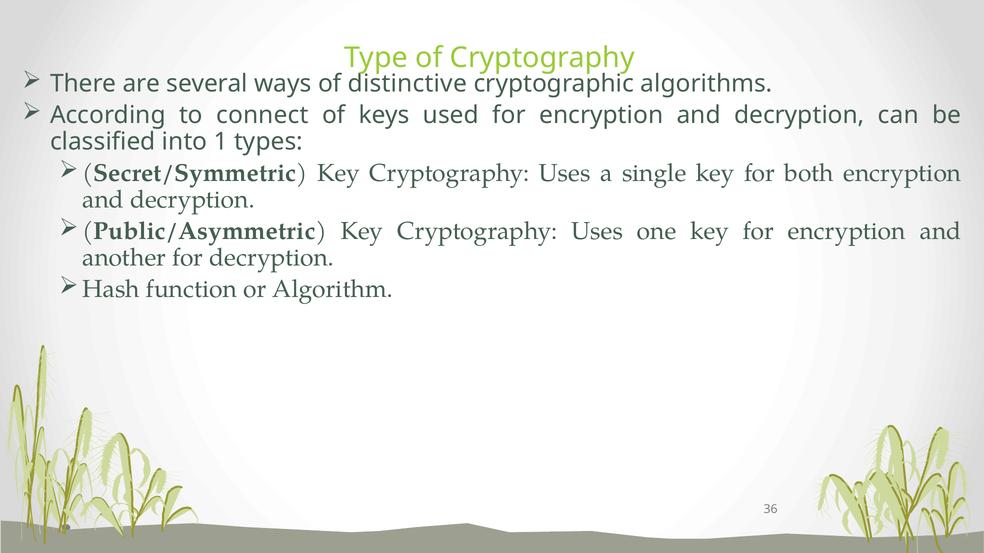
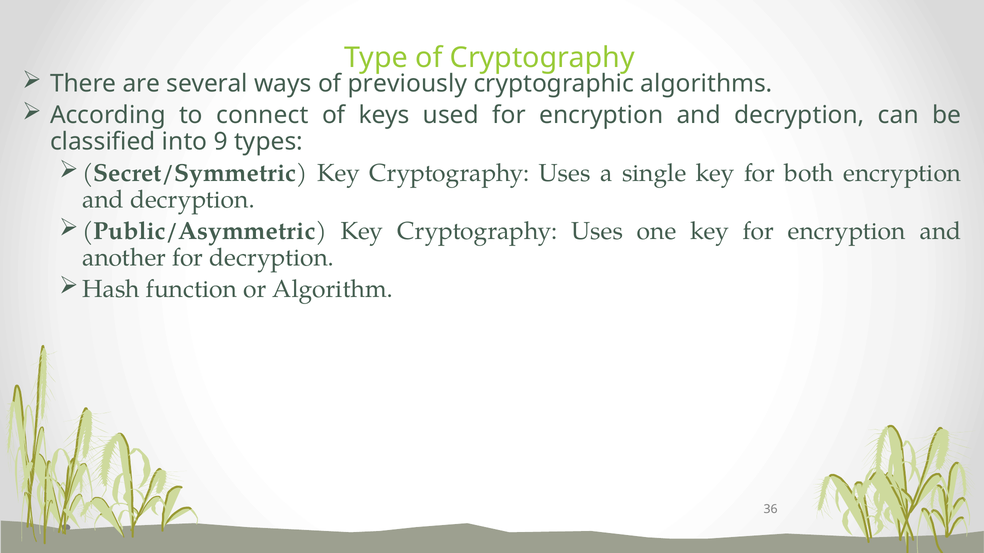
distinctive: distinctive -> previously
1: 1 -> 9
